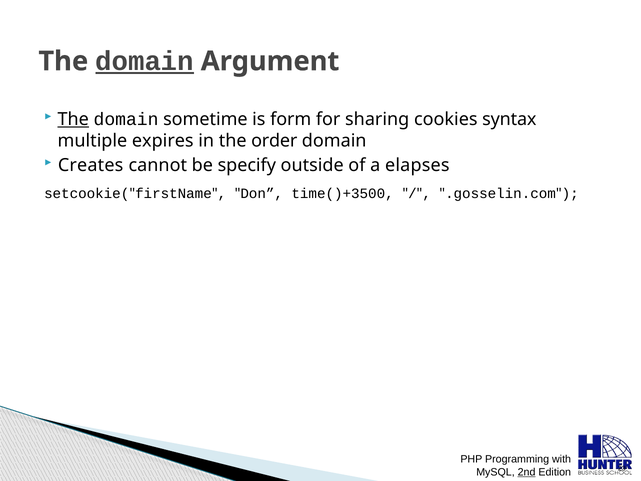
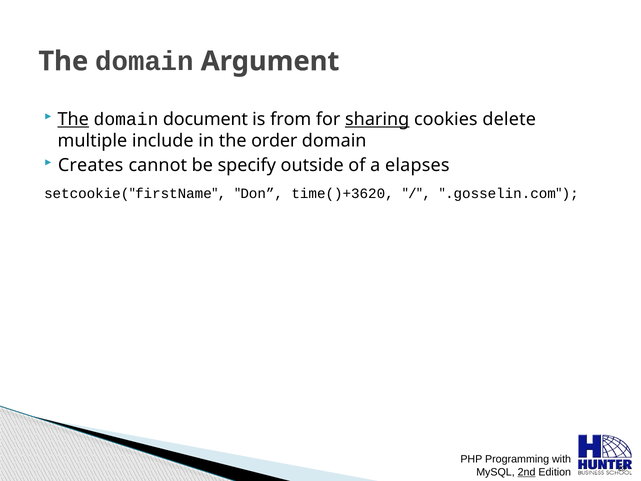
domain at (145, 61) underline: present -> none
sometime: sometime -> document
form: form -> from
sharing underline: none -> present
syntax: syntax -> delete
expires: expires -> include
time()+3500: time()+3500 -> time()+3620
